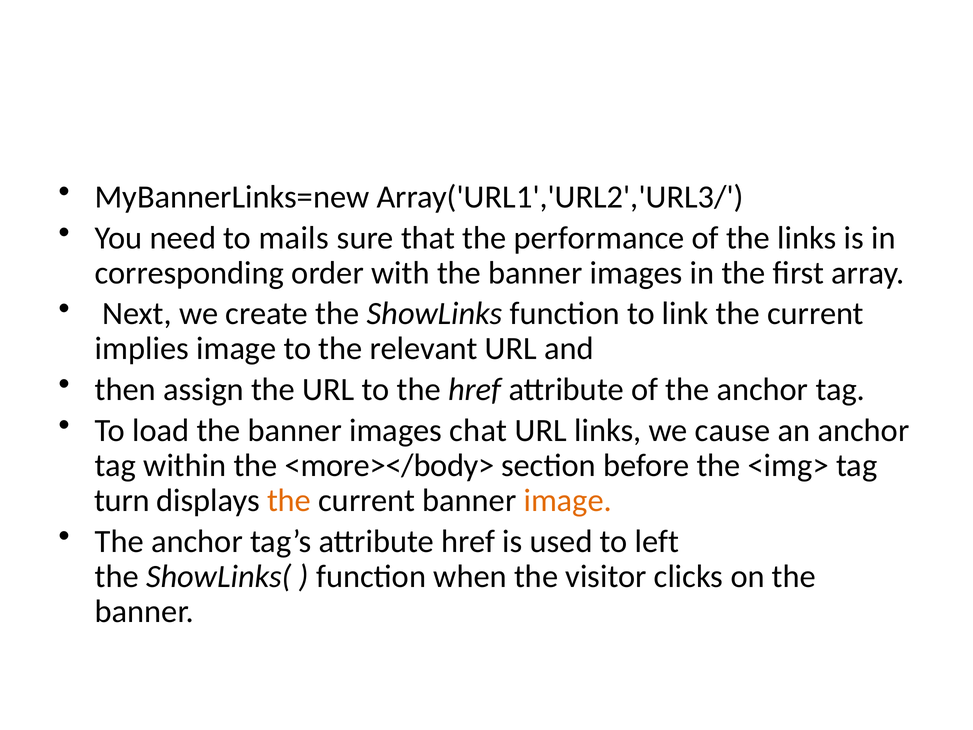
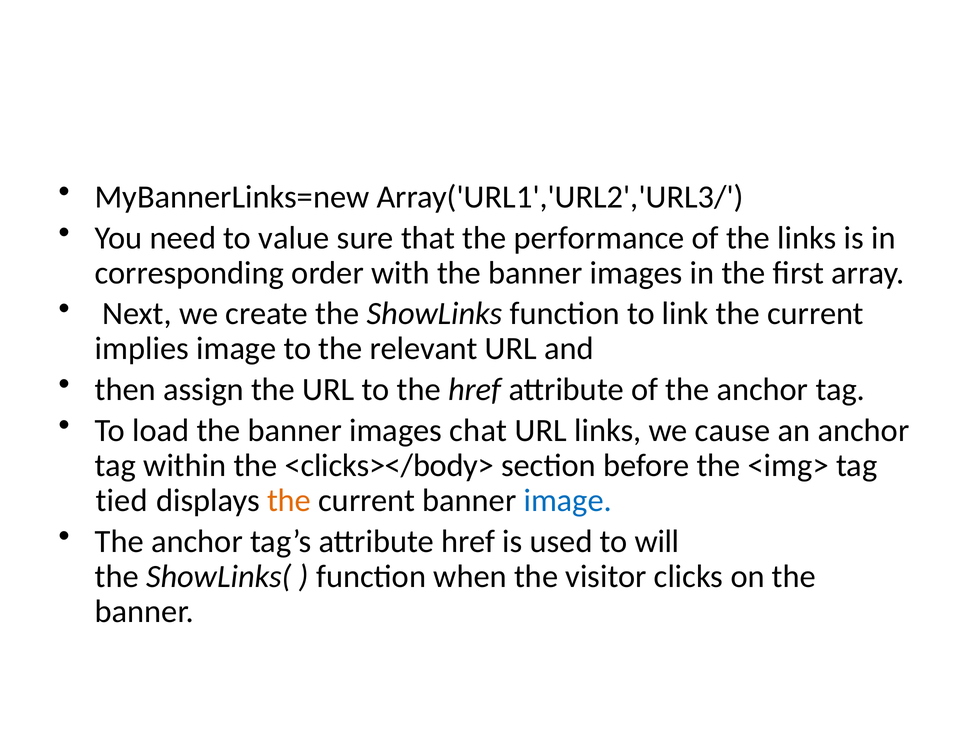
mails: mails -> value
<more></body>: <more></body> -> <clicks></body>
turn: turn -> tied
image at (568, 500) colour: orange -> blue
left: left -> will
